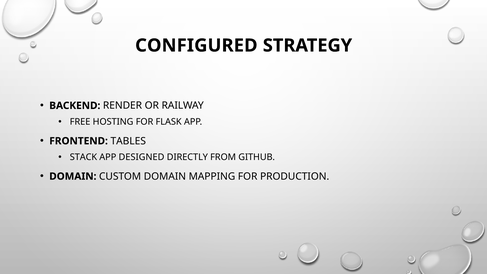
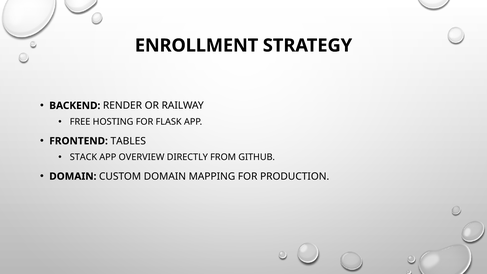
CONFIGURED: CONFIGURED -> ENROLLMENT
DESIGNED: DESIGNED -> OVERVIEW
